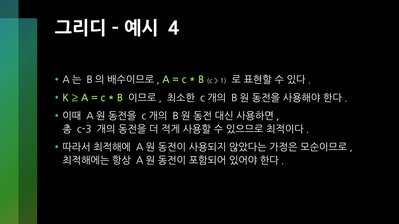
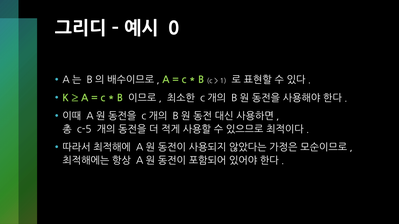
4: 4 -> 0
c-3: c-3 -> c-5
